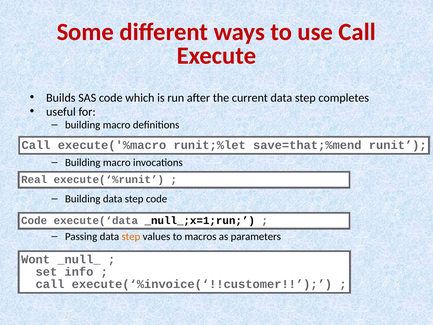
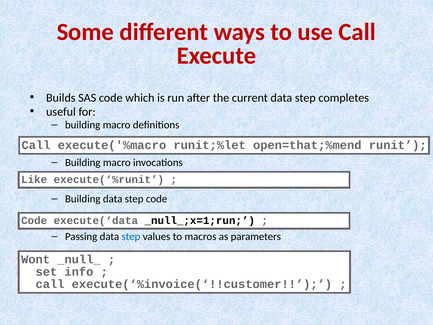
save=that;%mend: save=that;%mend -> open=that;%mend
Real: Real -> Like
step at (131, 236) colour: orange -> blue
